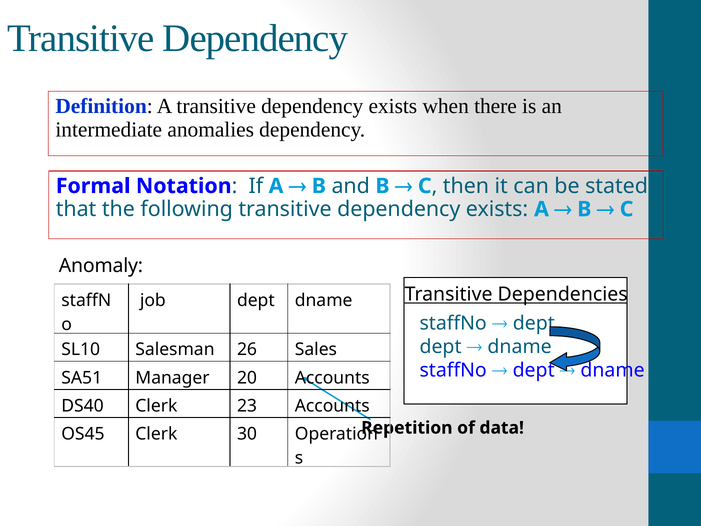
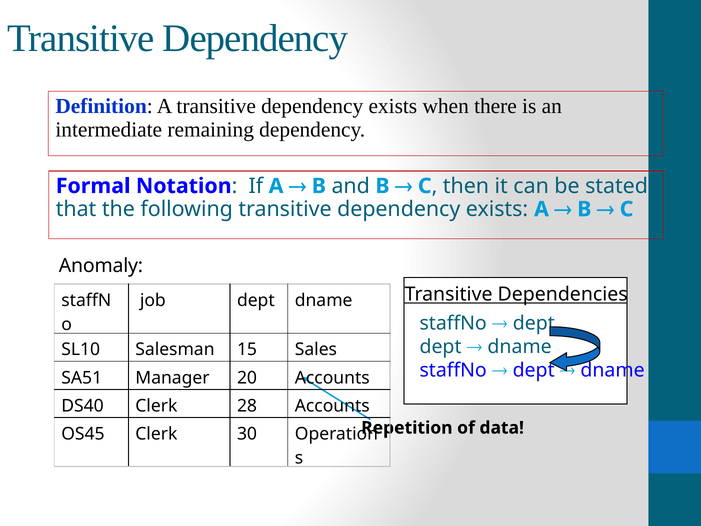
anomalies: anomalies -> remaining
26: 26 -> 15
23: 23 -> 28
